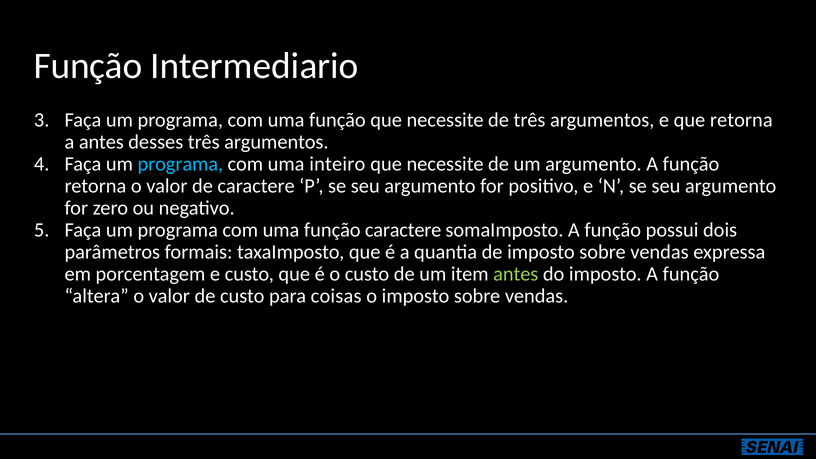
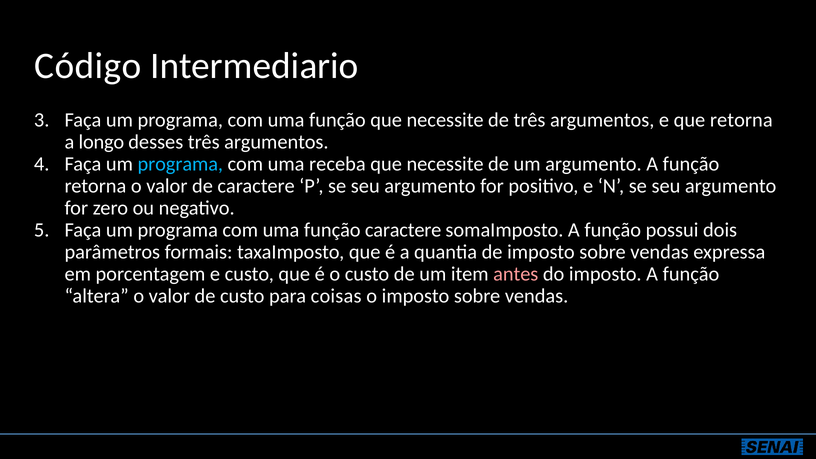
Função at (88, 66): Função -> Código
a antes: antes -> longo
inteiro: inteiro -> receba
antes at (516, 274) colour: light green -> pink
